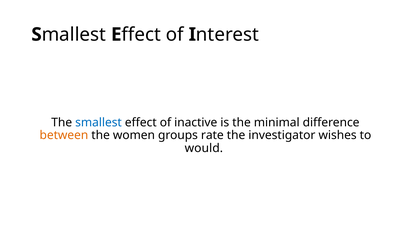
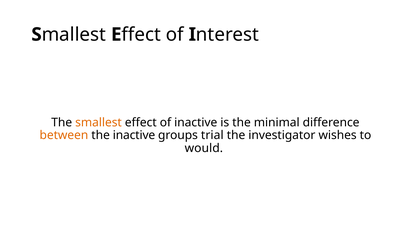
smallest colour: blue -> orange
the women: women -> inactive
rate: rate -> trial
